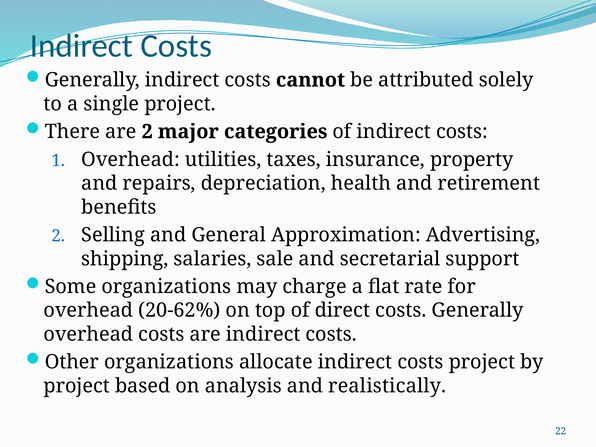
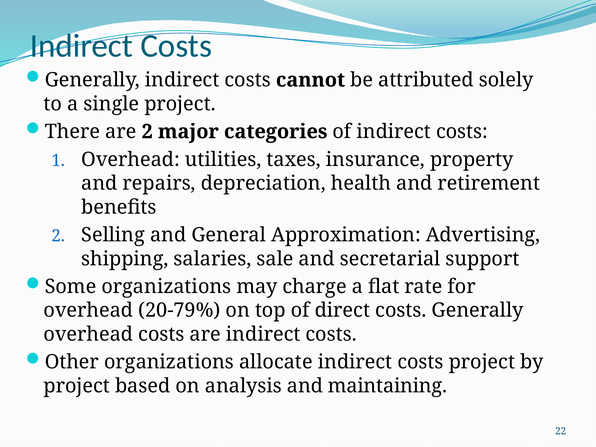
20-62%: 20-62% -> 20-79%
realistically: realistically -> maintaining
